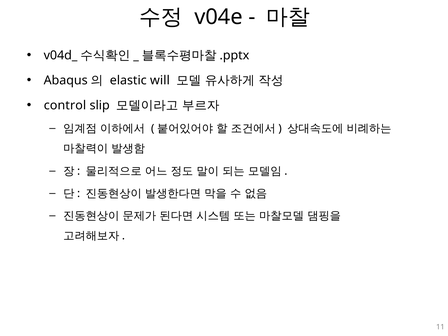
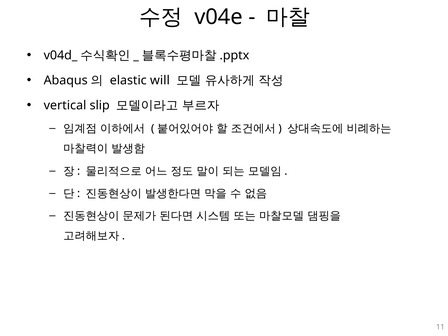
control: control -> vertical
